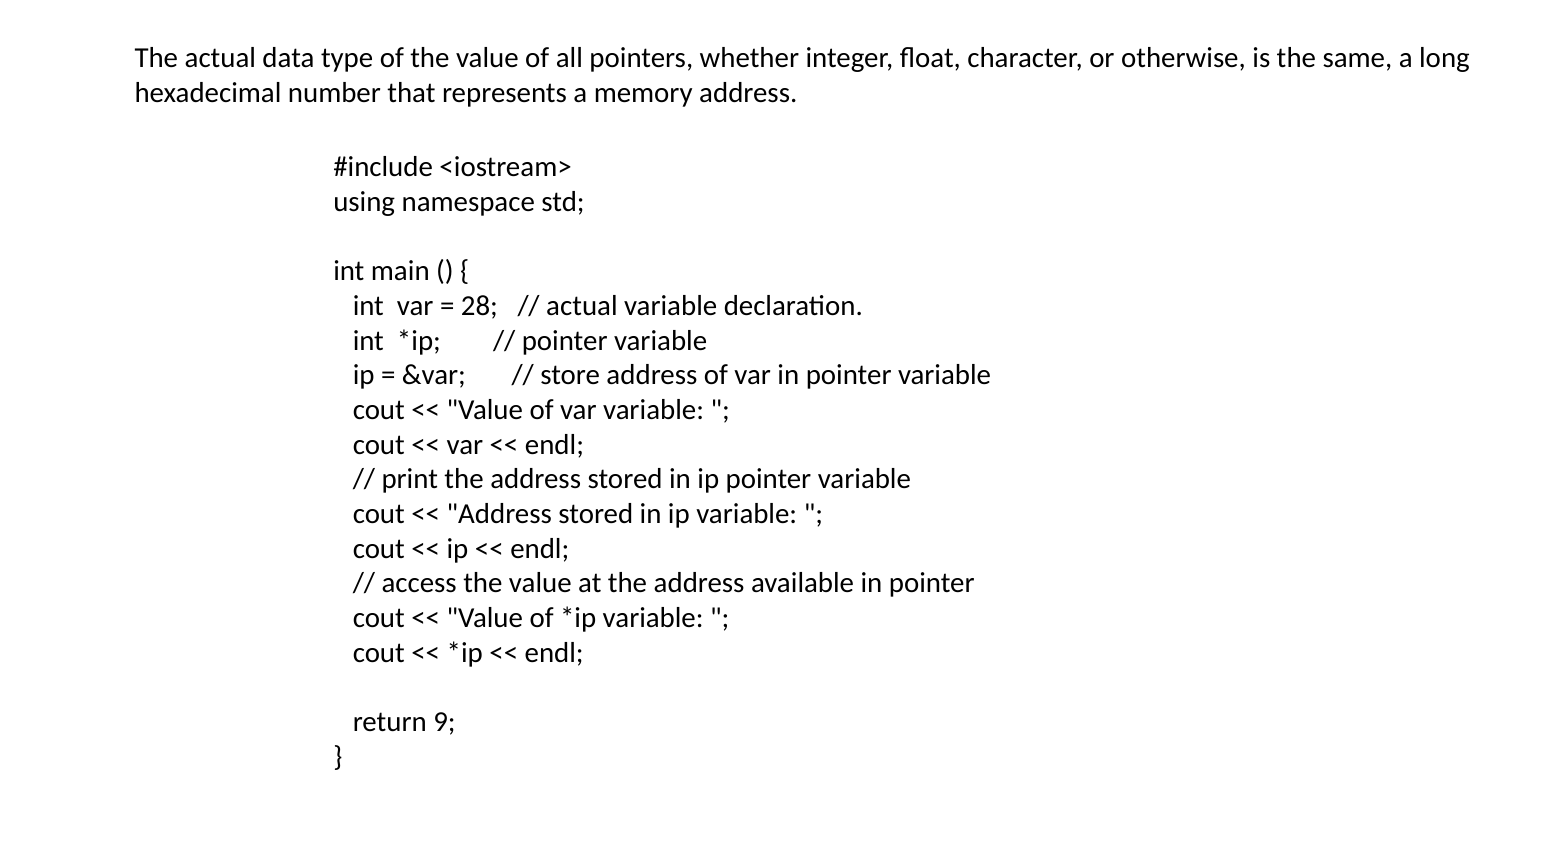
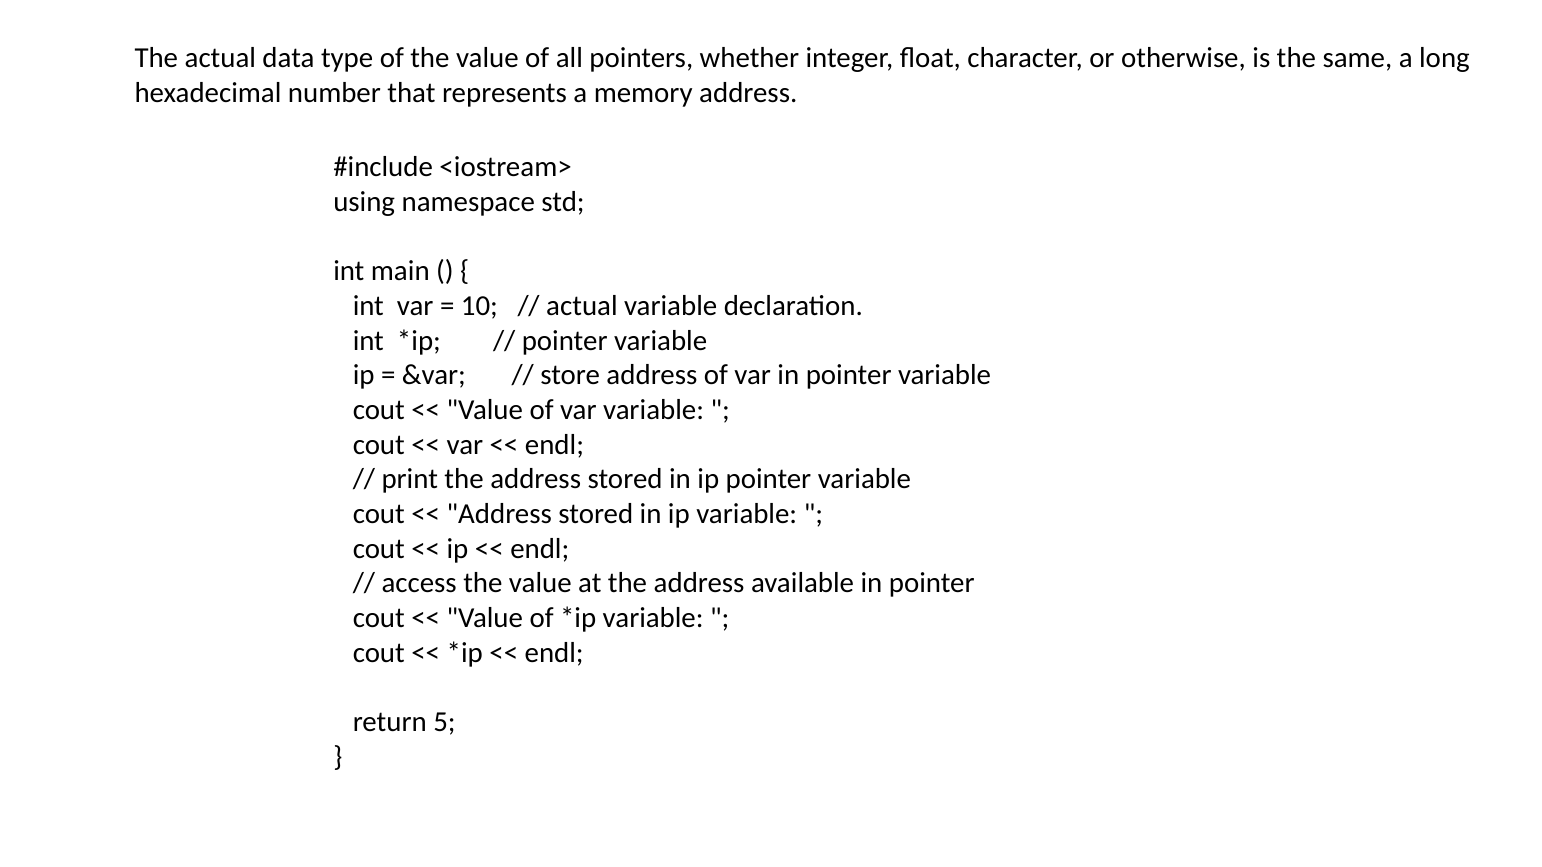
28: 28 -> 10
9: 9 -> 5
